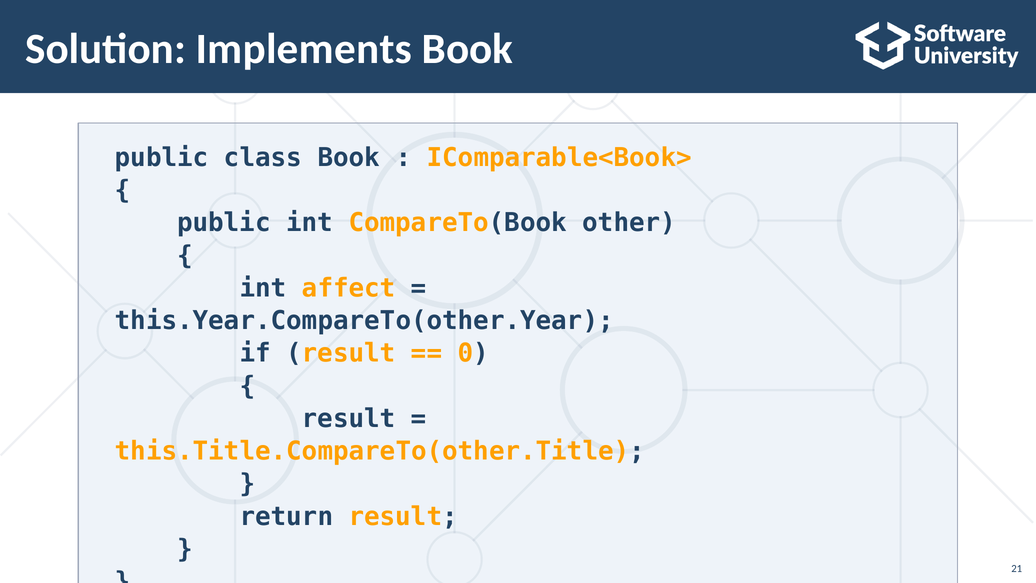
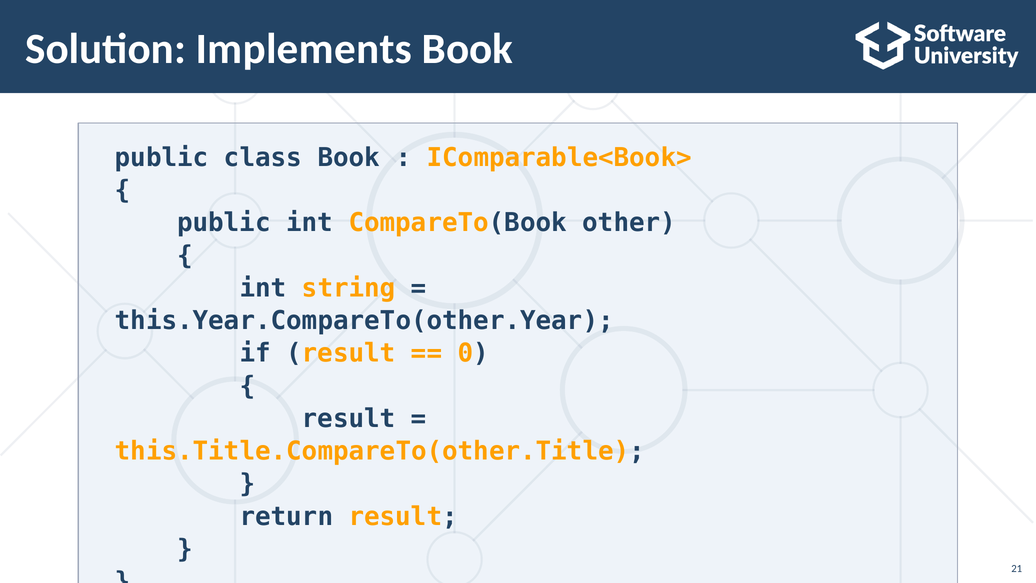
affect: affect -> string
